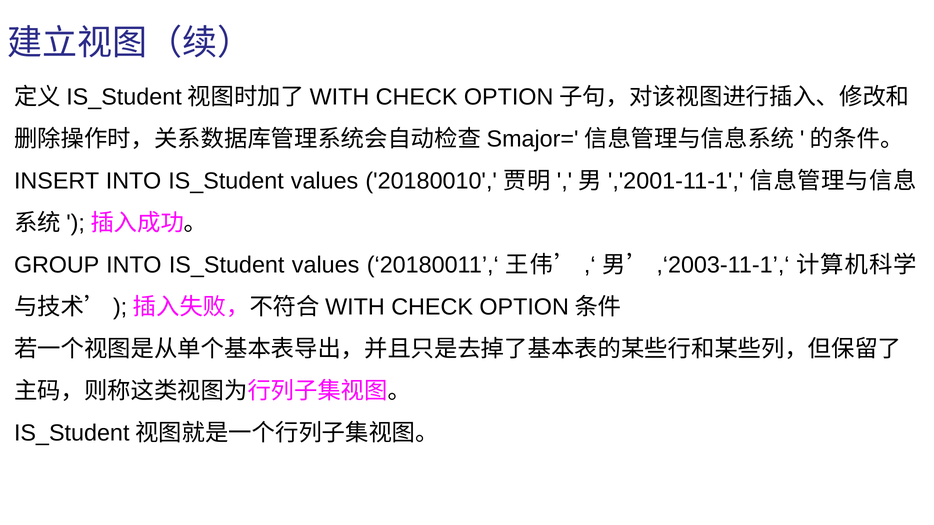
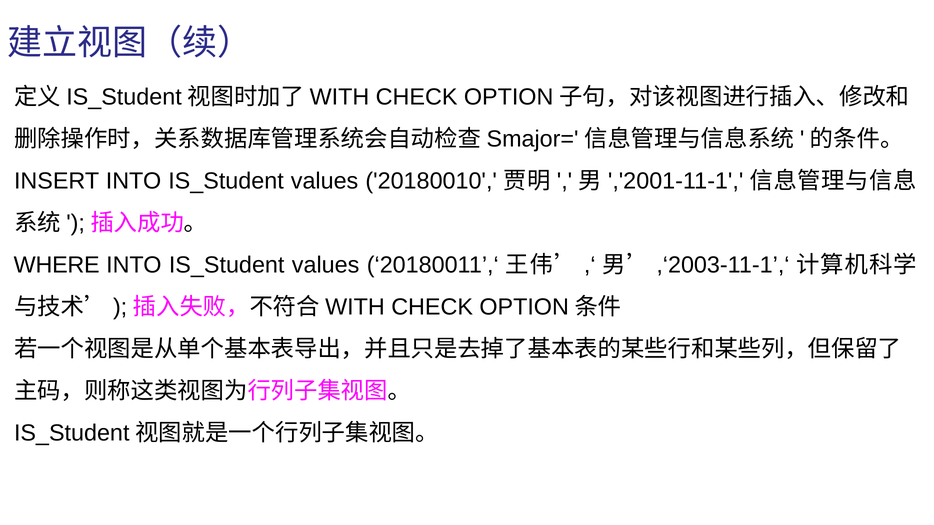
GROUP: GROUP -> WHERE
